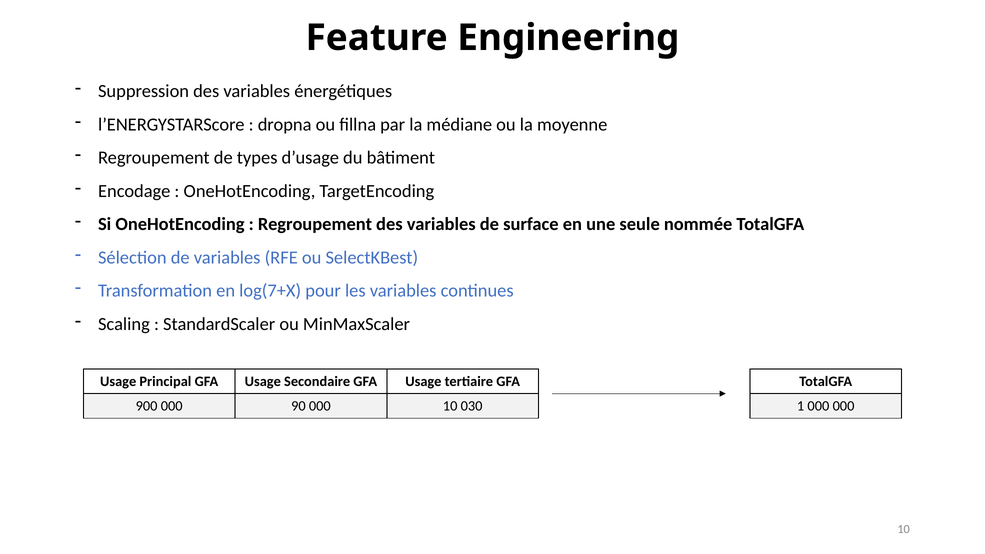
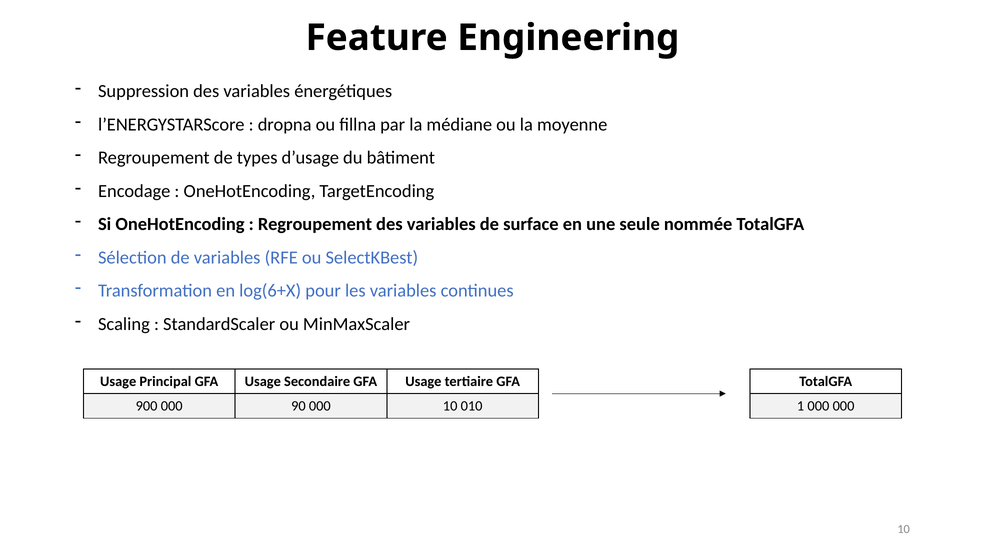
log(7+X: log(7+X -> log(6+X
030: 030 -> 010
